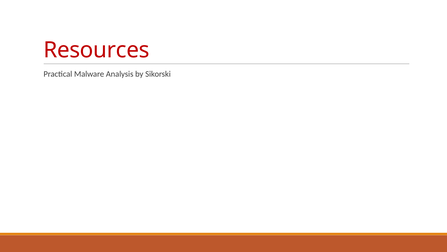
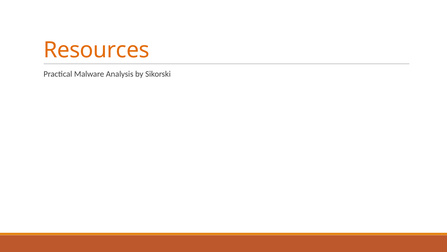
Resources colour: red -> orange
